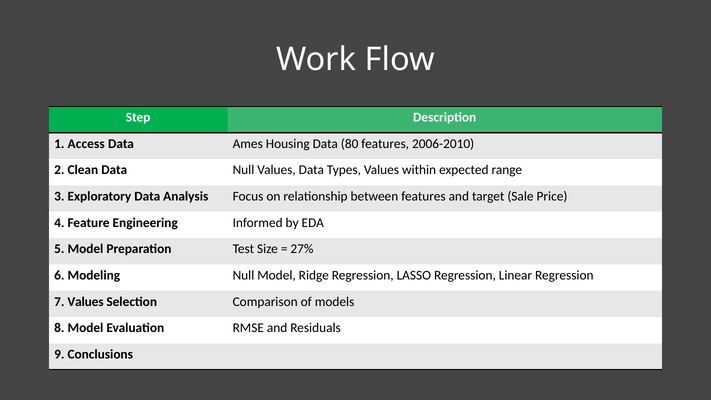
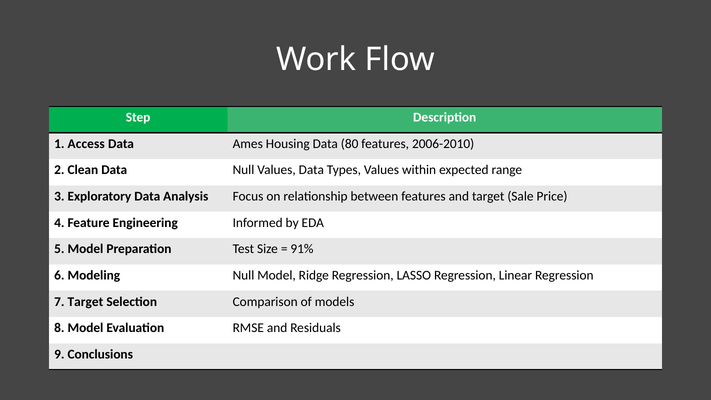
27%: 27% -> 91%
7 Values: Values -> Target
